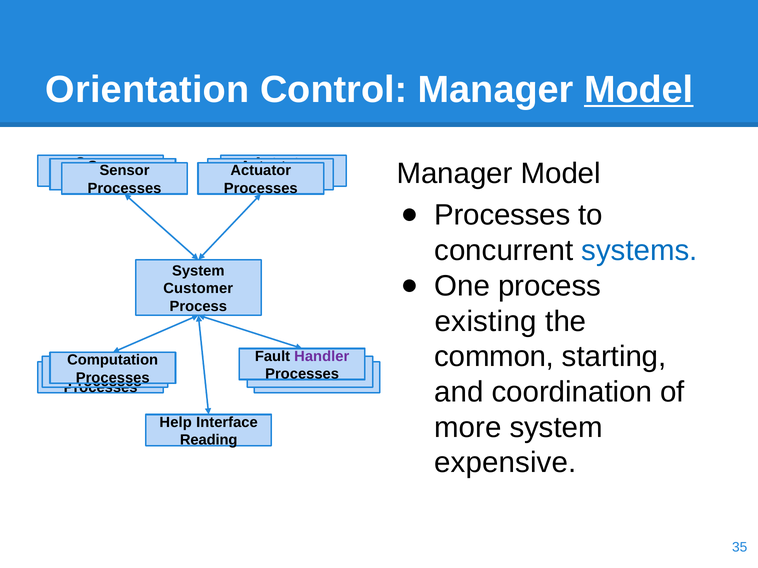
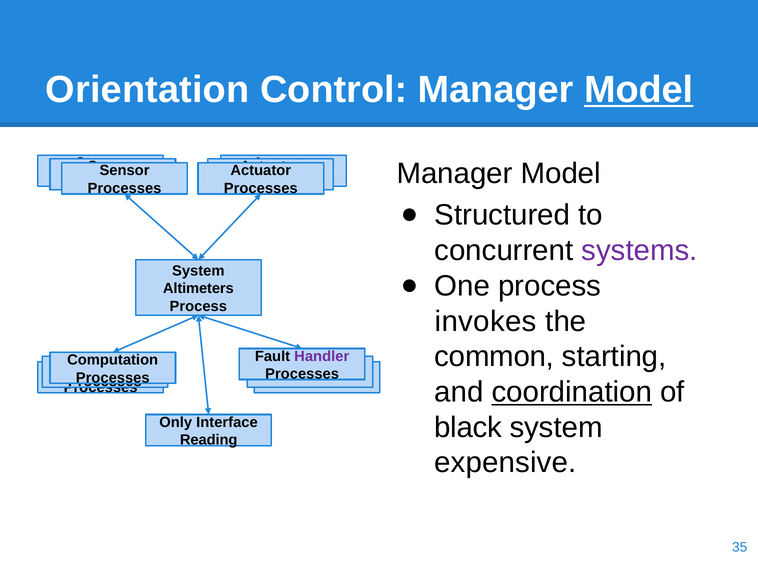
Processes at (502, 215): Processes -> Structured
systems colour: blue -> purple
Customer: Customer -> Altimeters
existing: existing -> invokes
coordination underline: none -> present
more: more -> black
Help: Help -> Only
